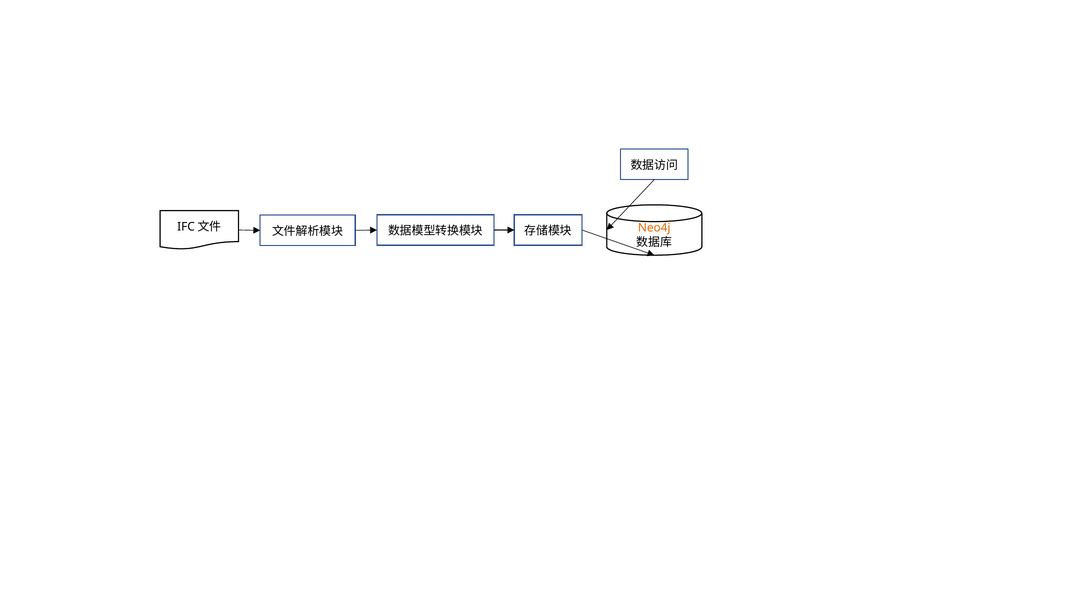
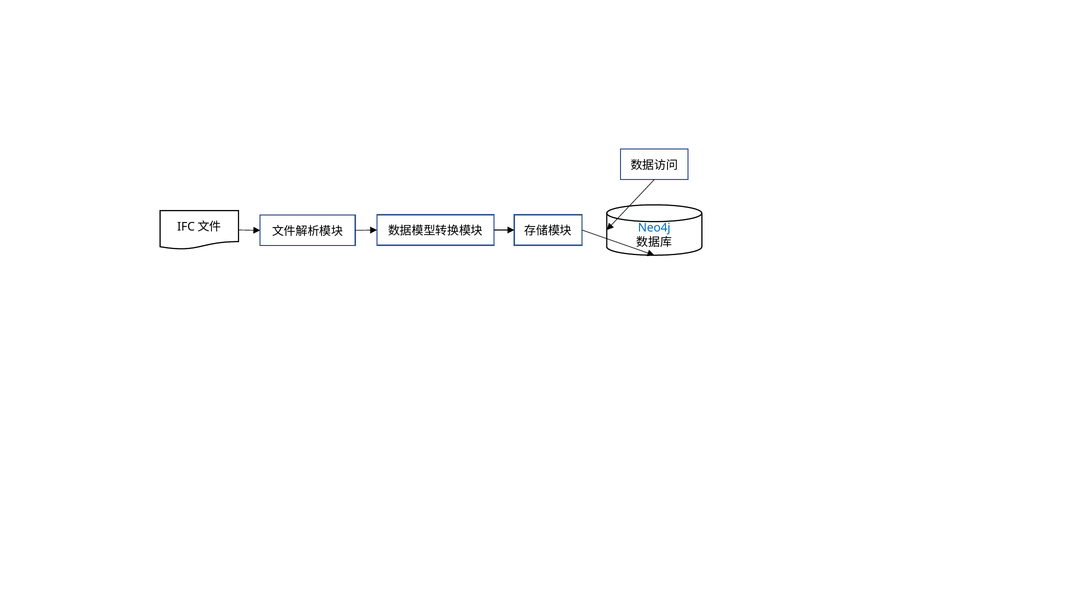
Neo4j colour: orange -> blue
